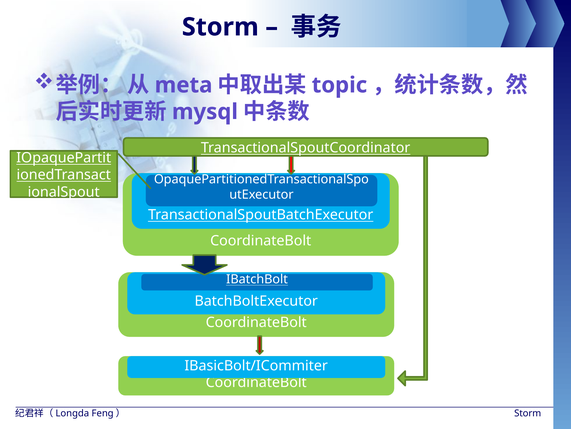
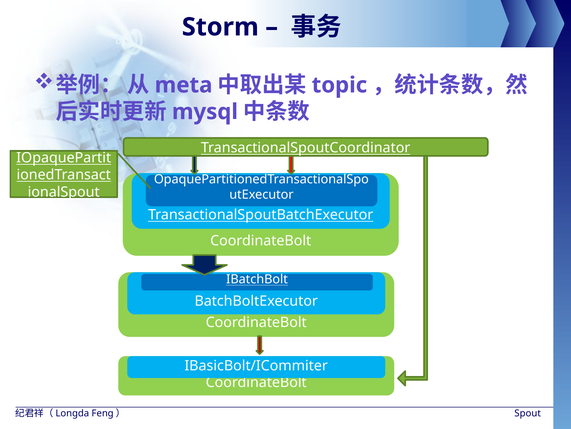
Storm at (528, 413): Storm -> Spout
